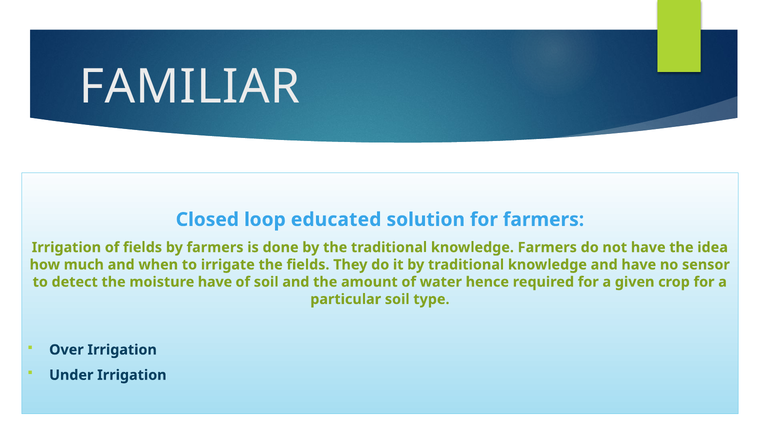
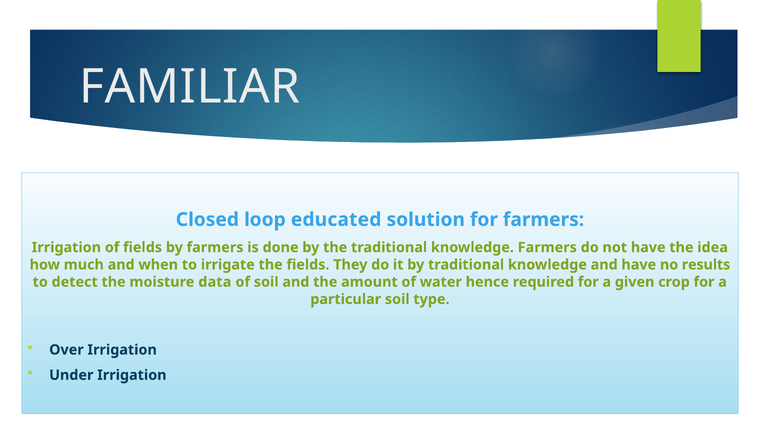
sensor: sensor -> results
moisture have: have -> data
